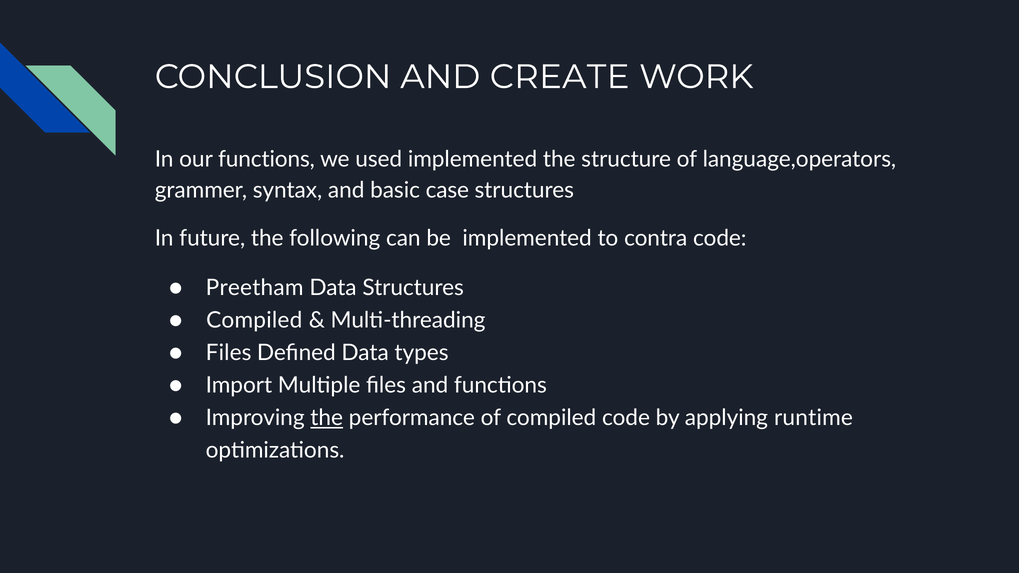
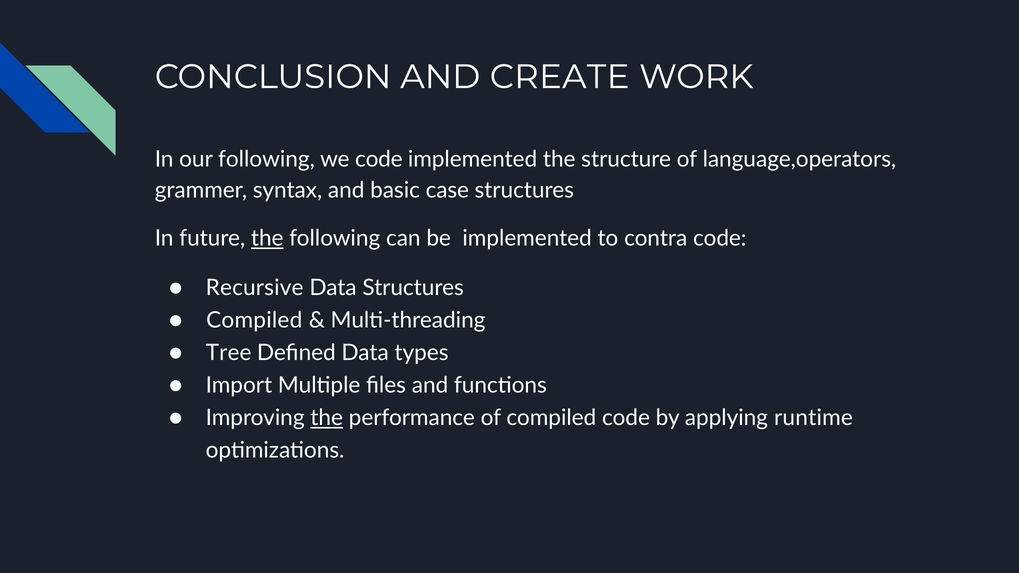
our functions: functions -> following
we used: used -> code
the at (267, 238) underline: none -> present
Preetham: Preetham -> Recursive
Files at (229, 353): Files -> Tree
